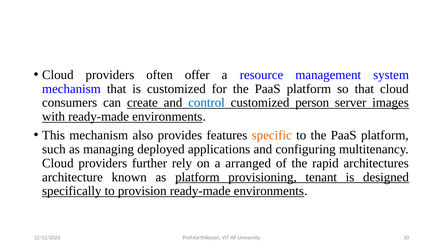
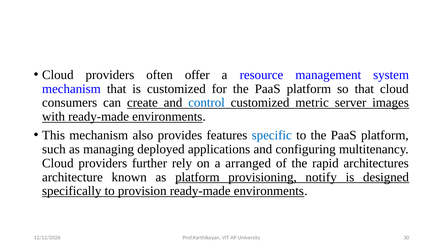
person: person -> metric
specific colour: orange -> blue
tenant: tenant -> notify
